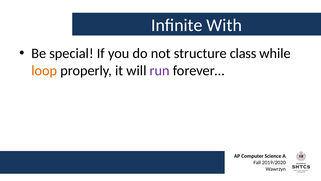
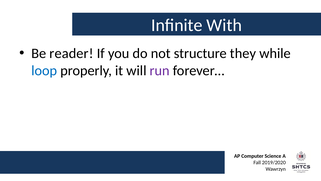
special: special -> reader
class: class -> they
loop colour: orange -> blue
